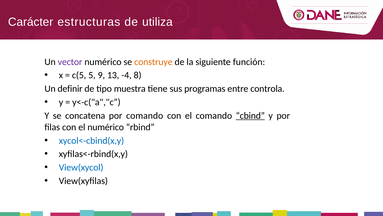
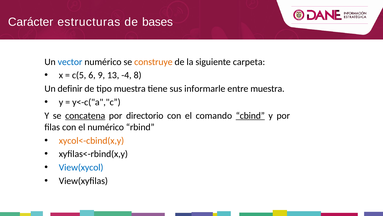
utiliza: utiliza -> bases
vector colour: purple -> blue
función: función -> carpeta
5: 5 -> 6
programas: programas -> informarle
entre controla: controla -> muestra
concatena underline: none -> present
por comando: comando -> directorio
xycol<-cbind(x,y colour: blue -> orange
